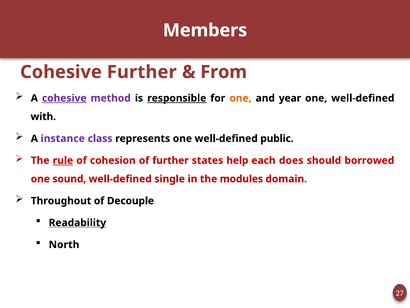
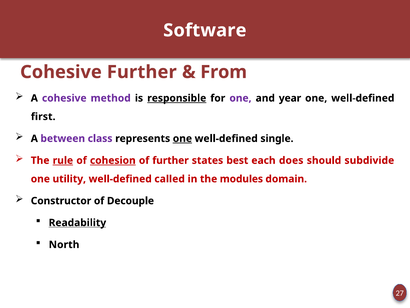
Members: Members -> Software
cohesive at (64, 98) underline: present -> none
one at (240, 98) colour: orange -> purple
with: with -> first
instance: instance -> between
one at (182, 138) underline: none -> present
public: public -> single
cohesion underline: none -> present
help: help -> best
borrowed: borrowed -> subdivide
sound: sound -> utility
single: single -> called
Throughout: Throughout -> Constructor
